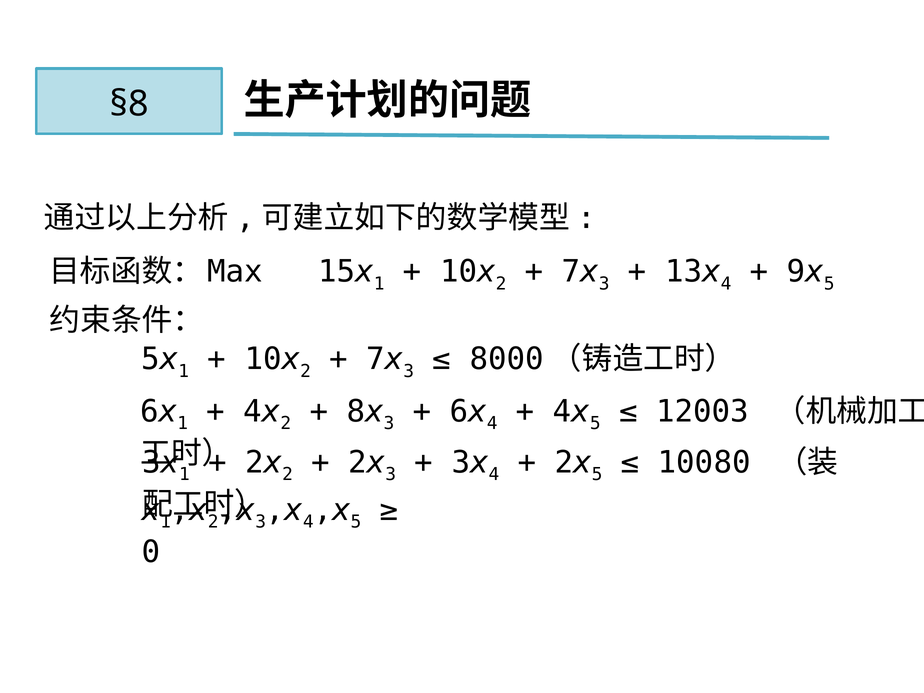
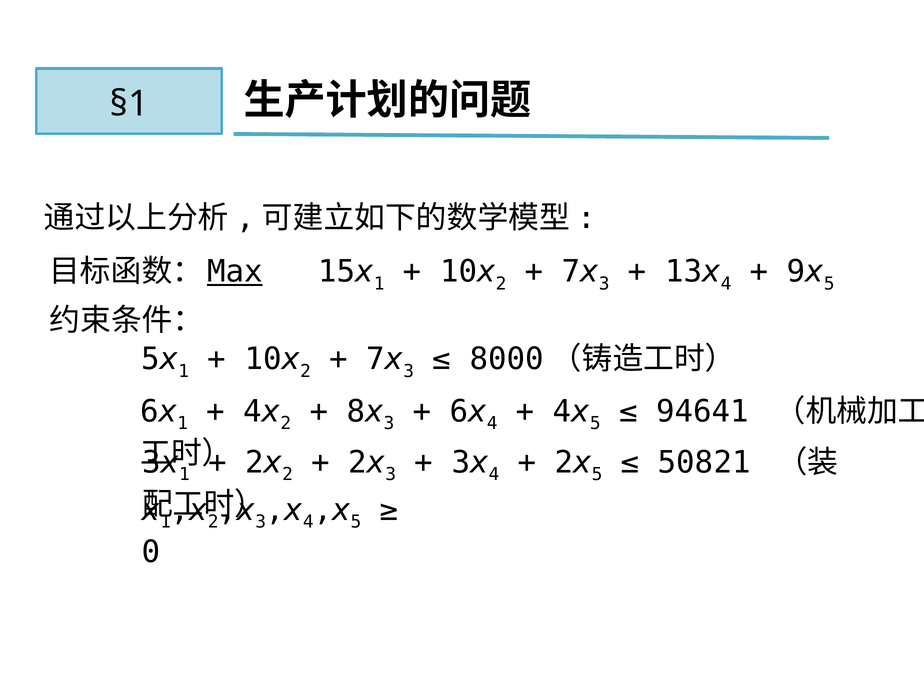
§8: §8 -> §1
Max underline: none -> present
12003: 12003 -> 94641
10080: 10080 -> 50821
